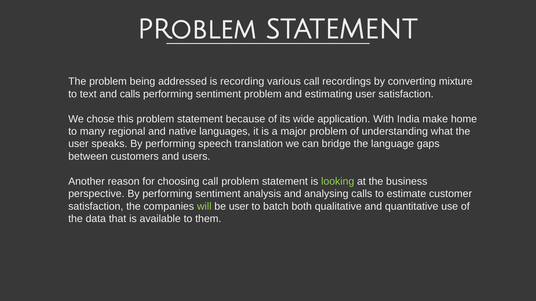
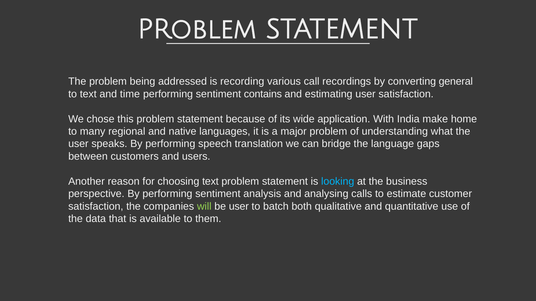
mixture: mixture -> general
and calls: calls -> time
sentiment problem: problem -> contains
choosing call: call -> text
looking colour: light green -> light blue
